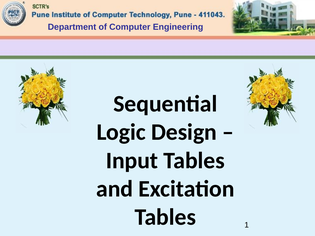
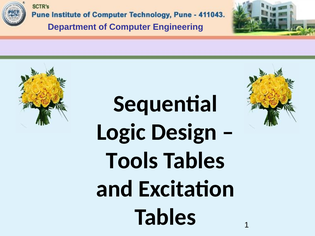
Input: Input -> Tools
